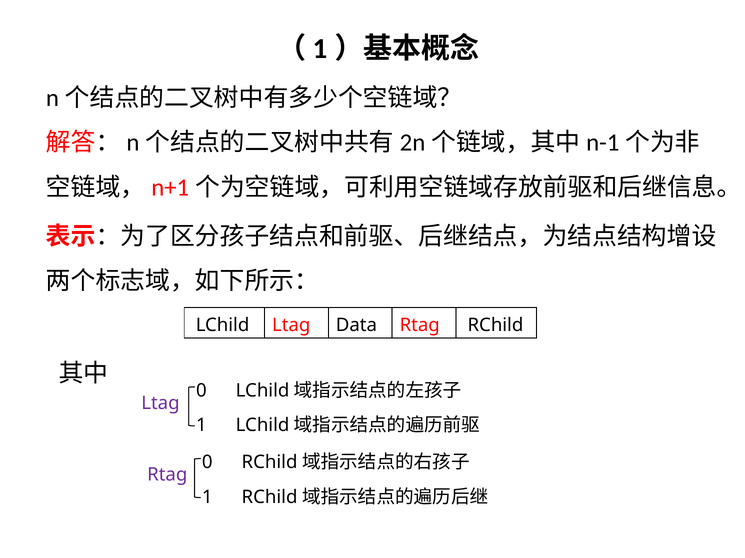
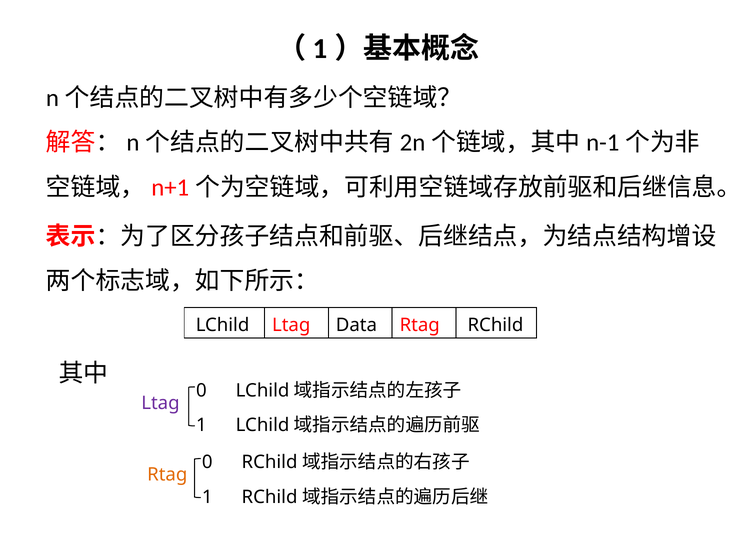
Rtag at (167, 475) colour: purple -> orange
